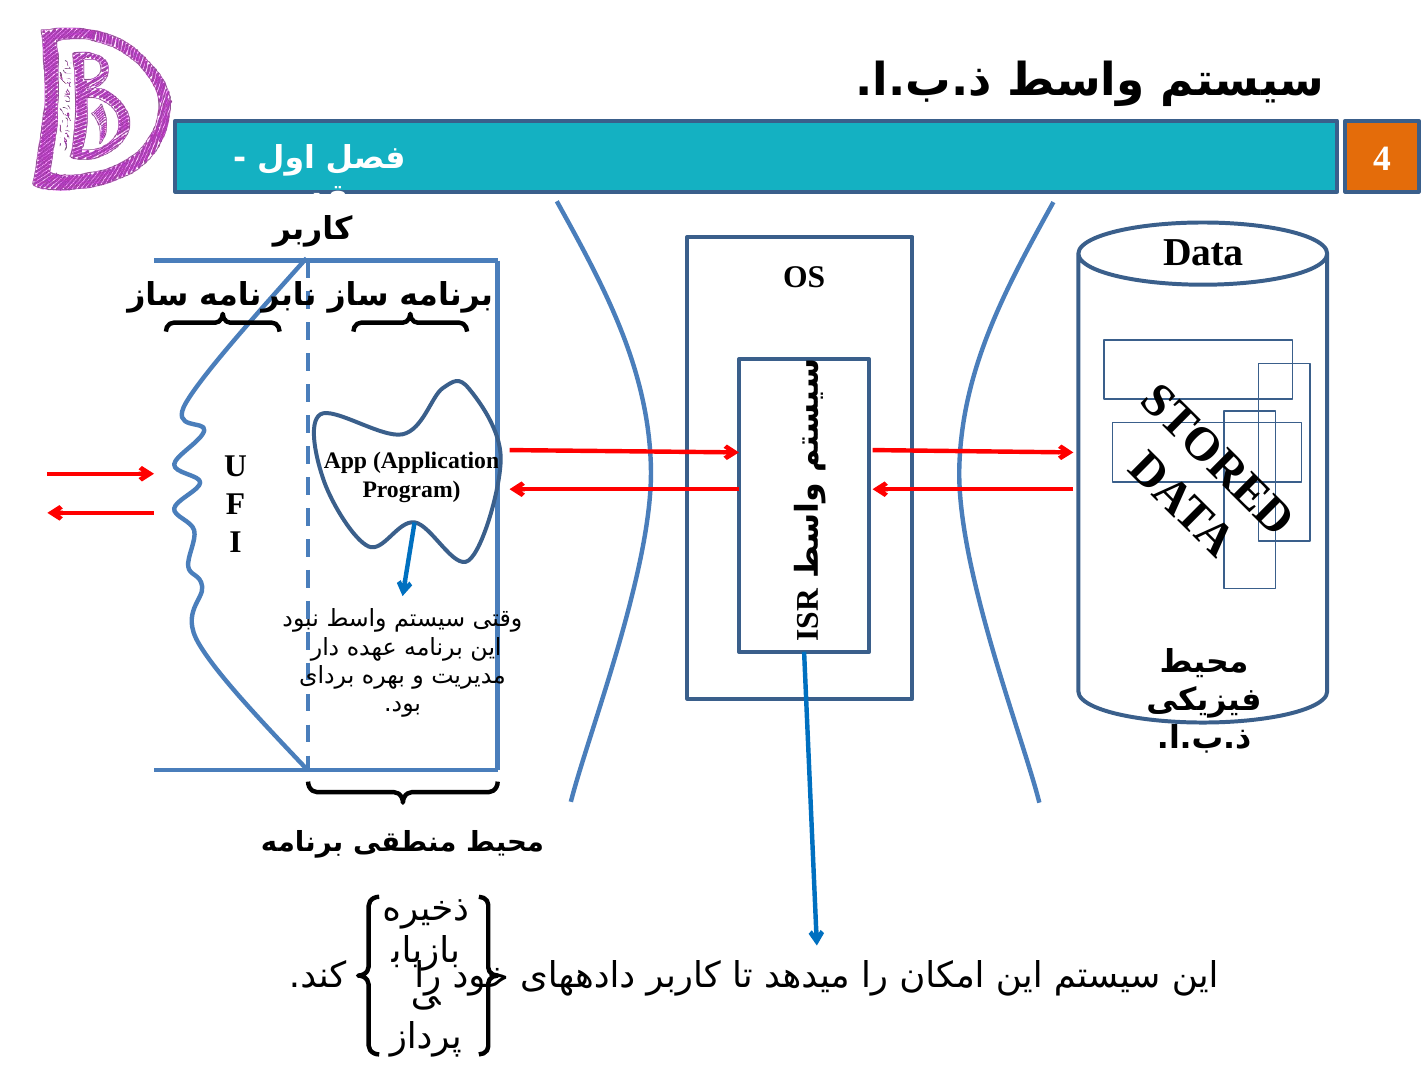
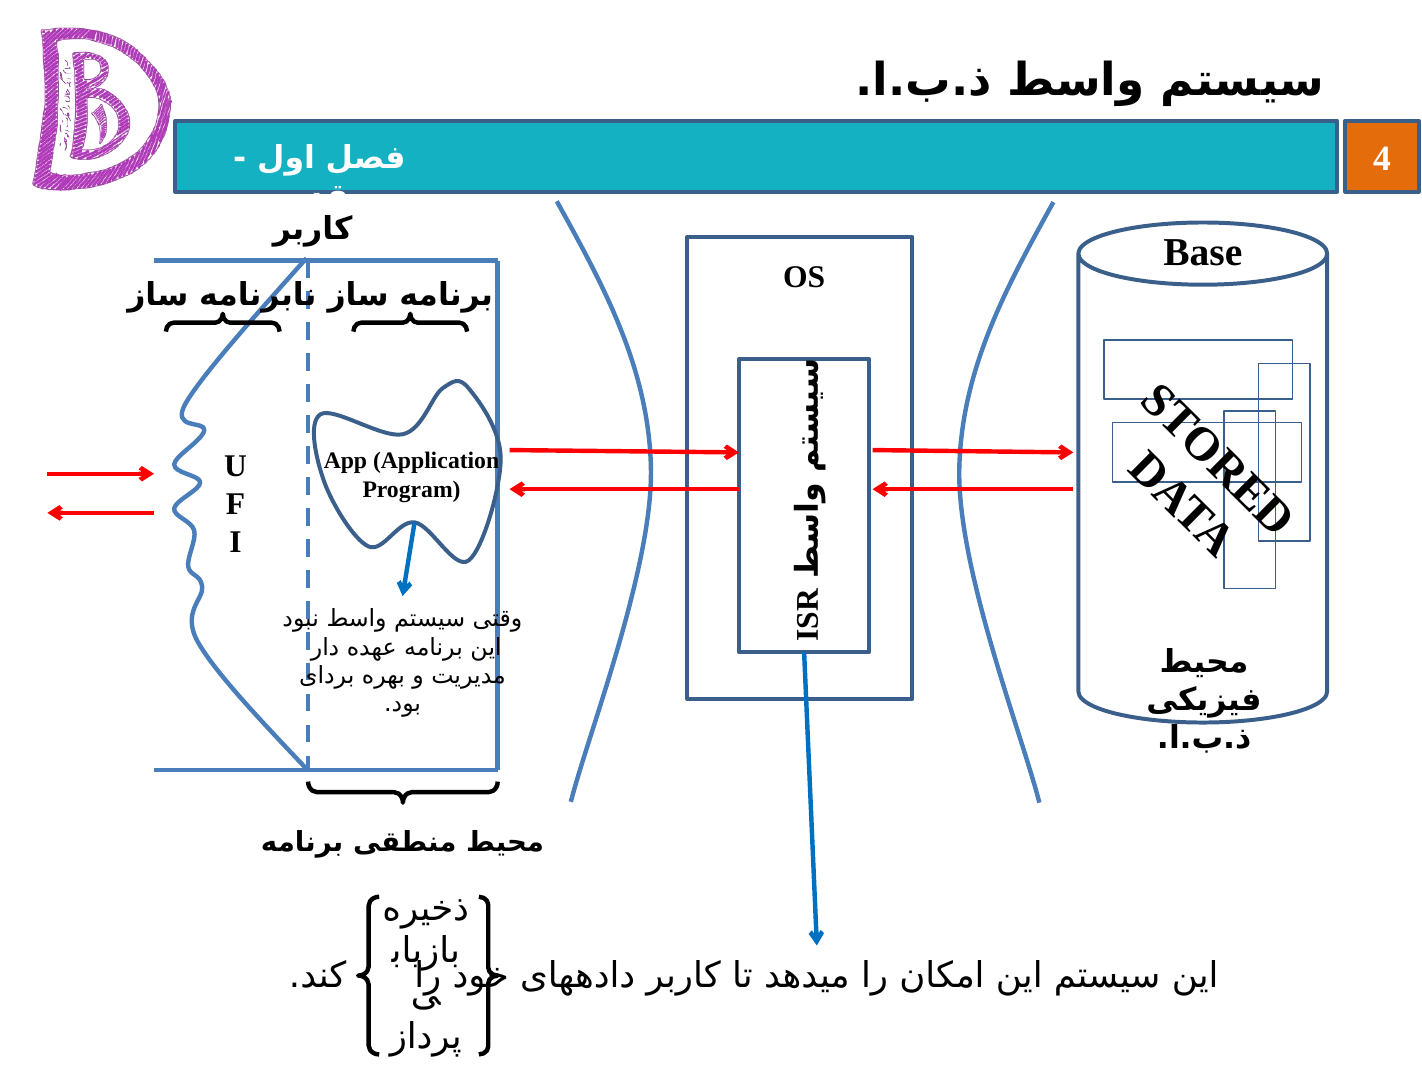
Data: Data -> Base
